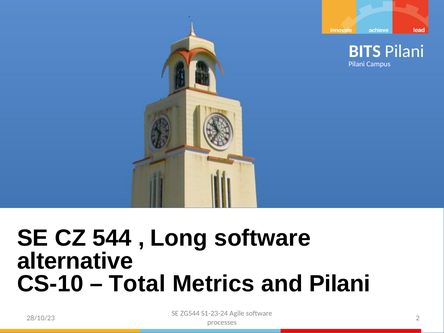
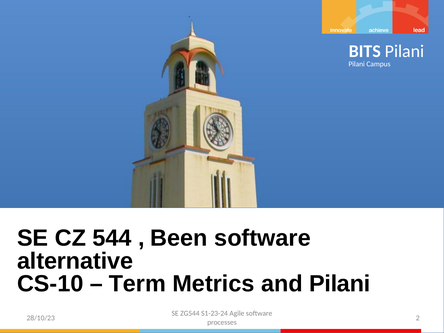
Long: Long -> Been
Total: Total -> Term
